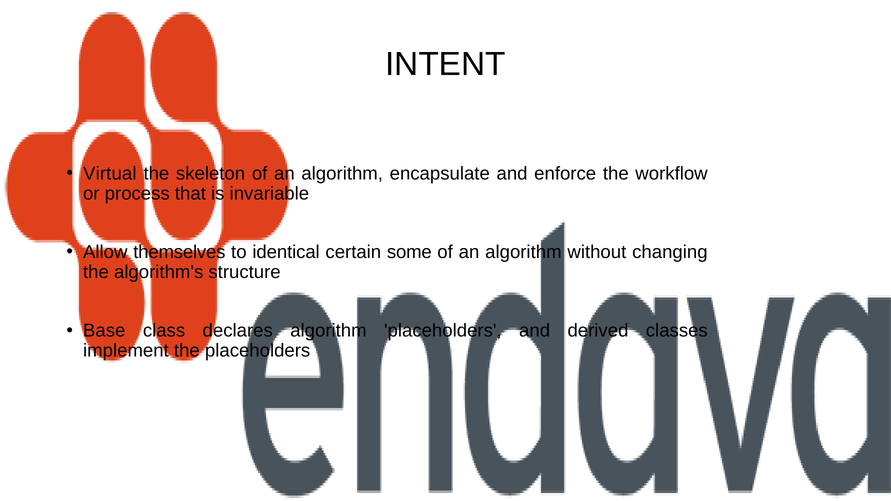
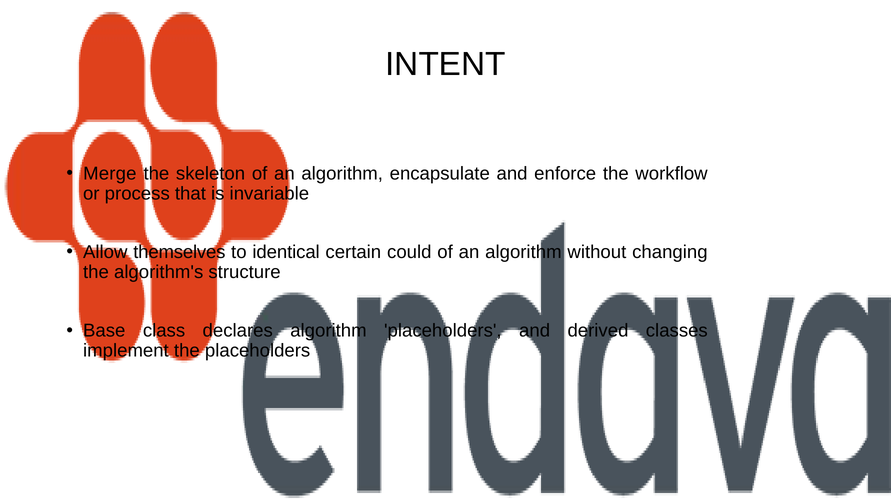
Virtual: Virtual -> Merge
some: some -> could
